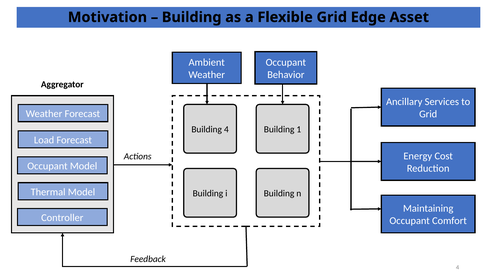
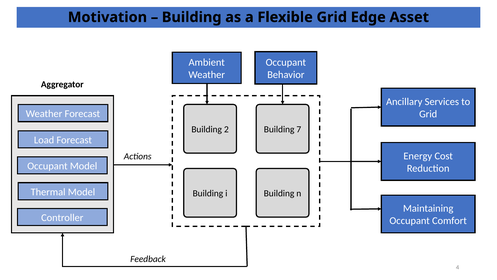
Building 4: 4 -> 2
1: 1 -> 7
